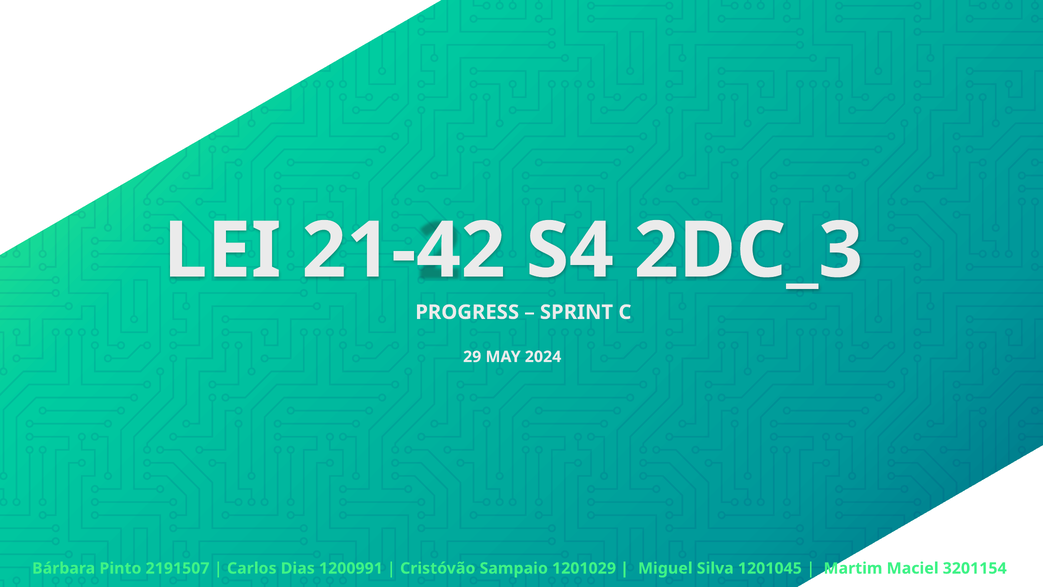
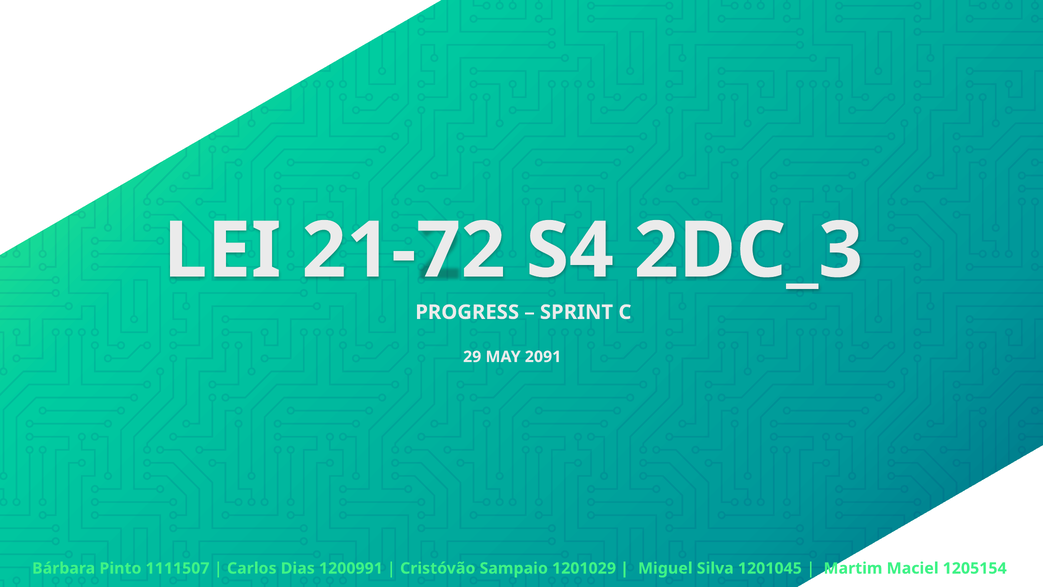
21-42: 21-42 -> 21-72
2024: 2024 -> 2091
2191507: 2191507 -> 1111507
3201154: 3201154 -> 1205154
